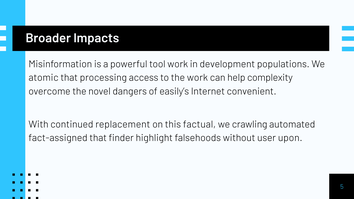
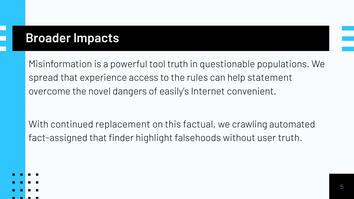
tool work: work -> truth
development: development -> questionable
atomic: atomic -> spread
processing: processing -> experience
the work: work -> rules
complexity: complexity -> statement
user upon: upon -> truth
